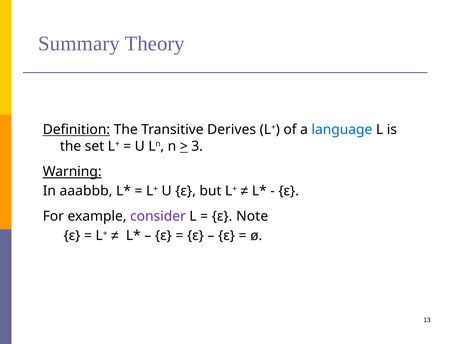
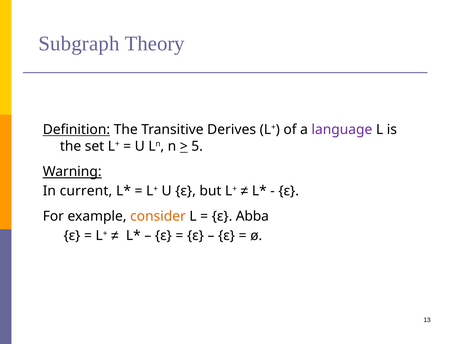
Summary: Summary -> Subgraph
language colour: blue -> purple
3: 3 -> 5
aaabbb: aaabbb -> current
consider colour: purple -> orange
Note: Note -> Abba
